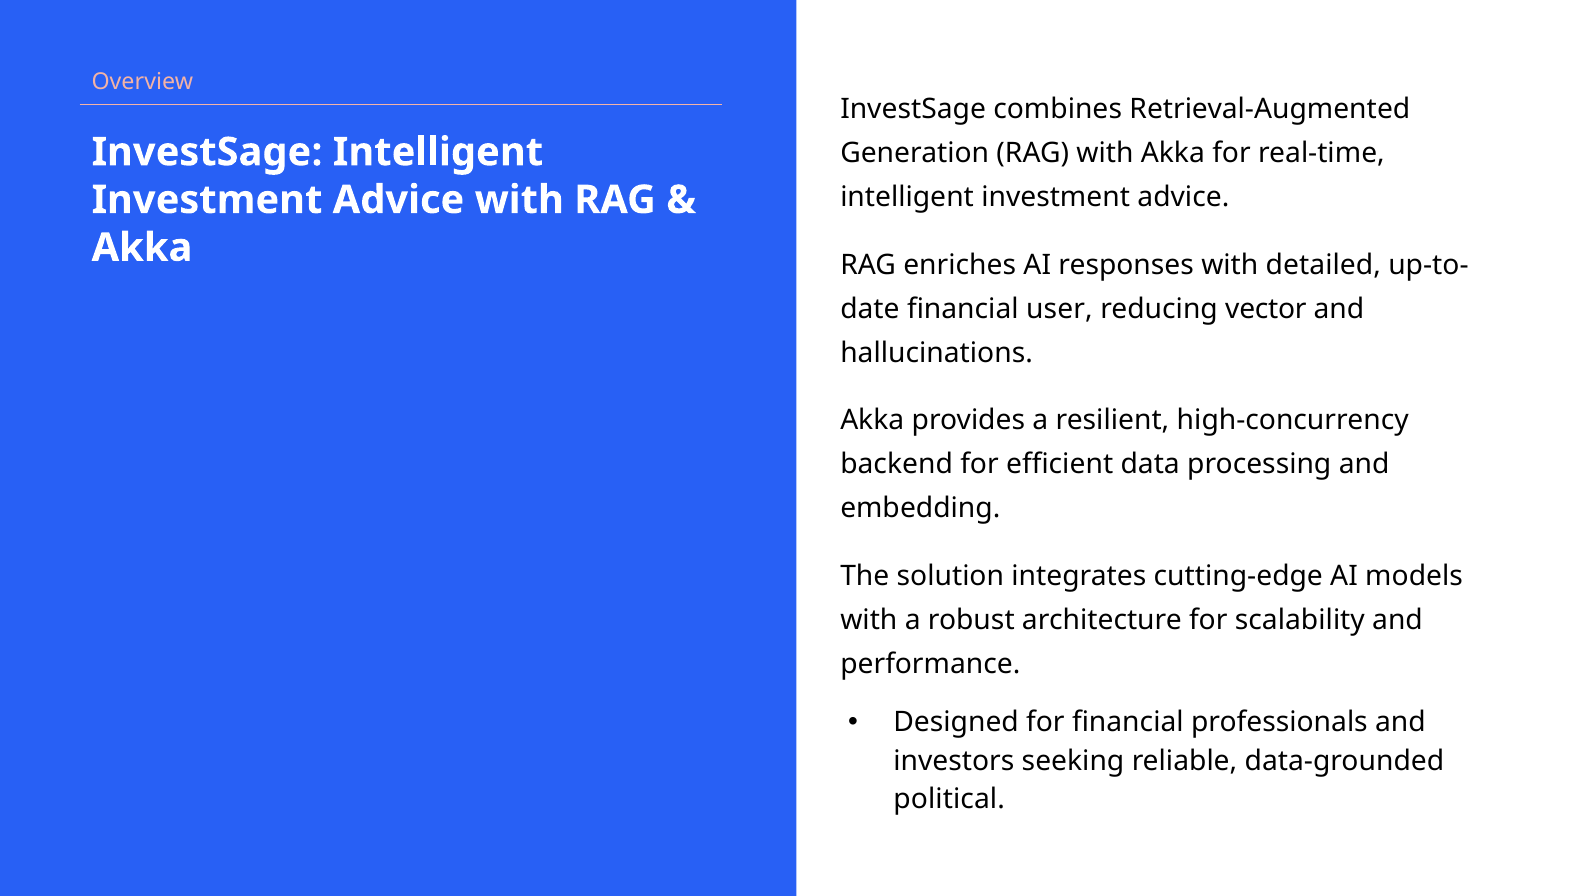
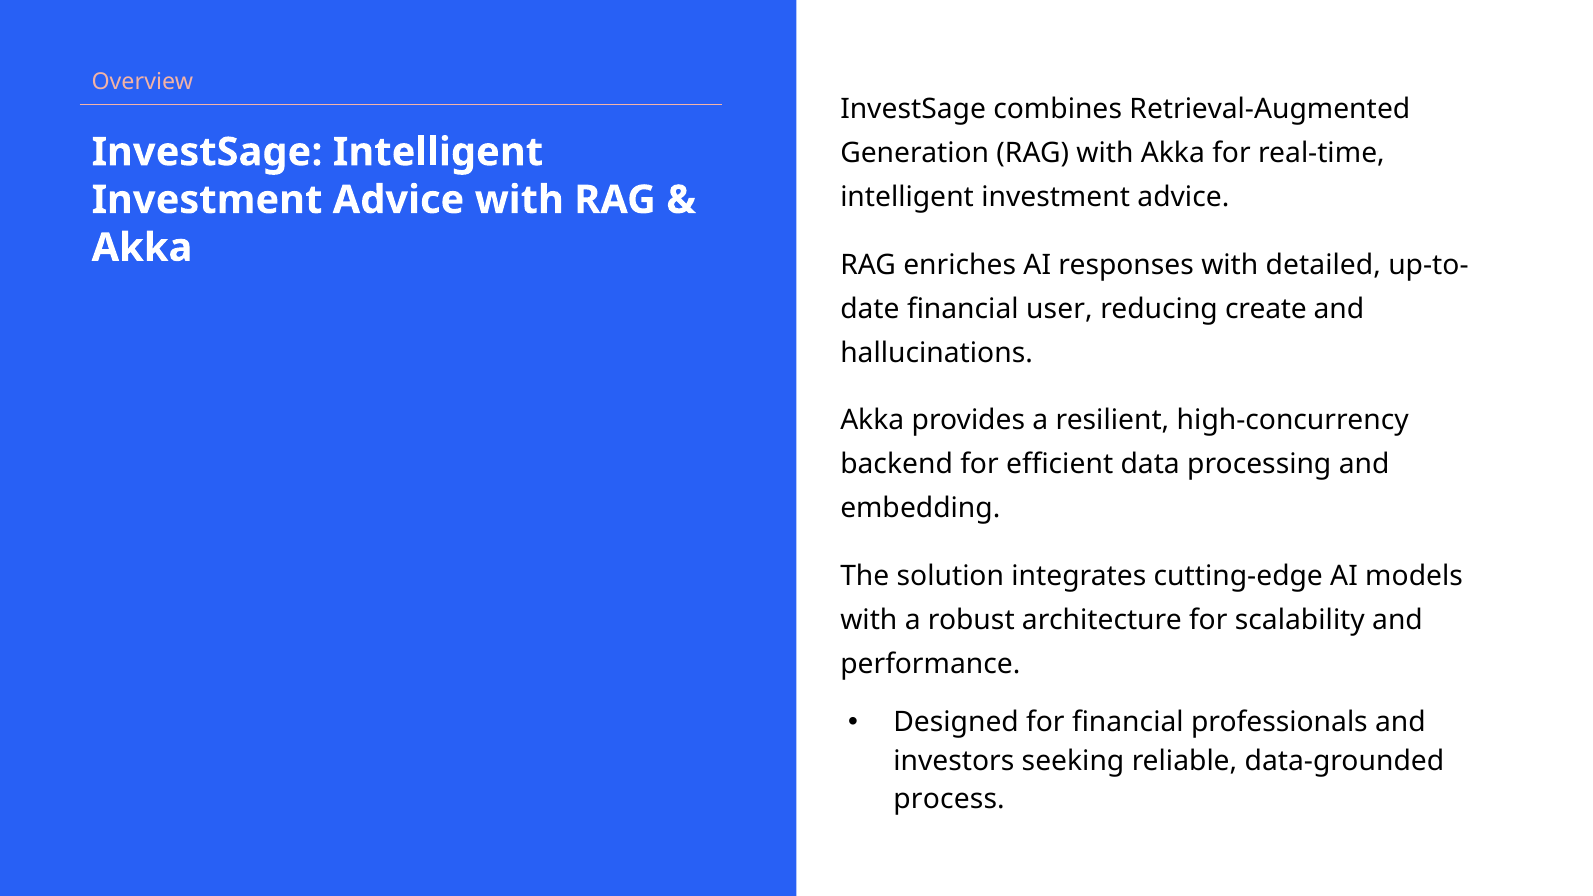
vector: vector -> create
political: political -> process
